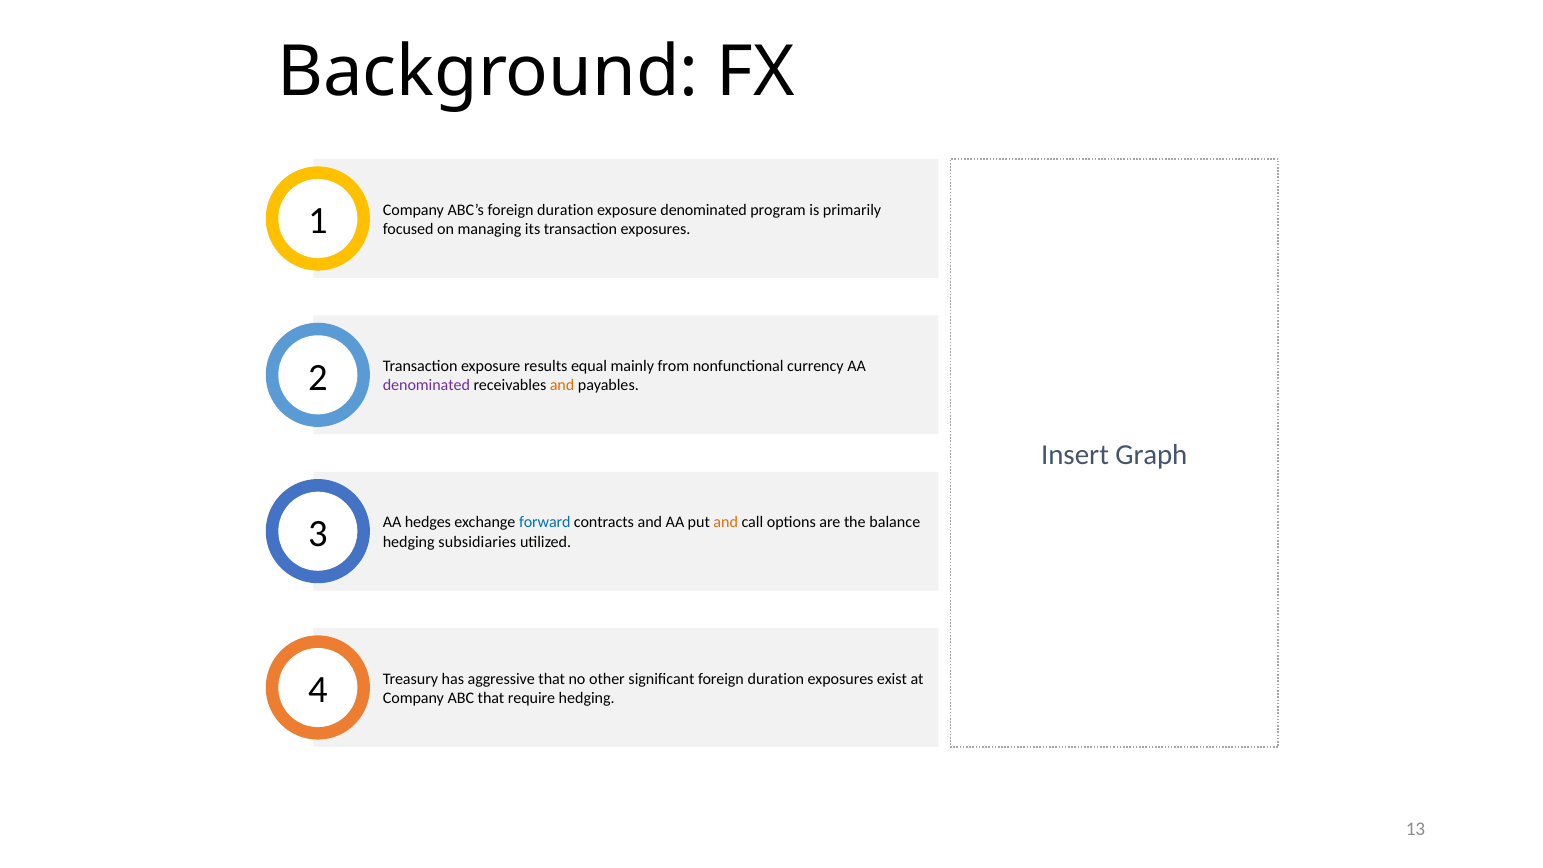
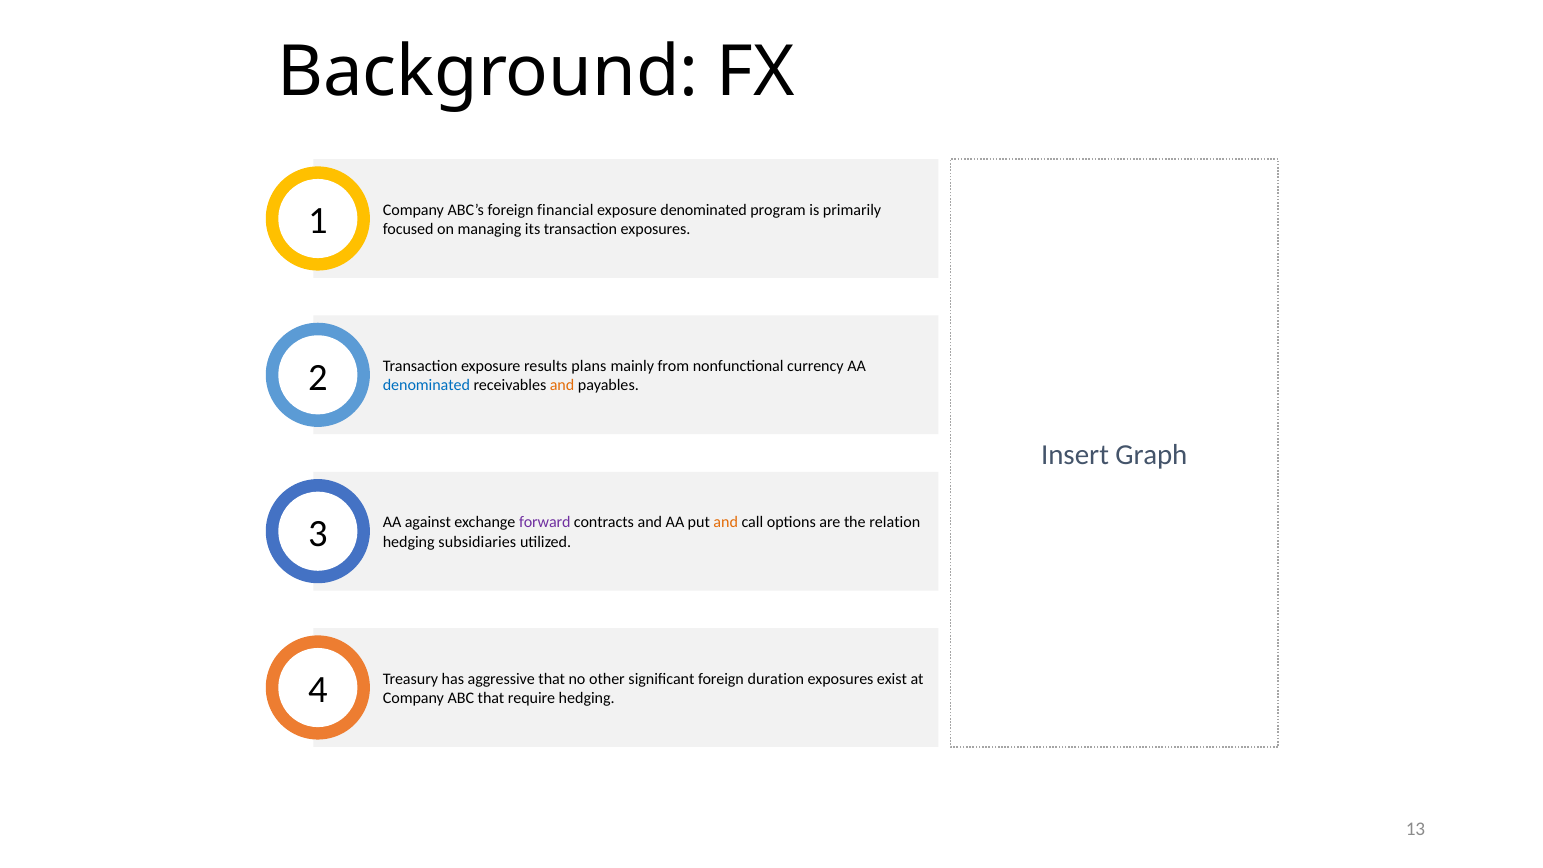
ABC’s foreign duration: duration -> financial
equal: equal -> plans
denominated at (426, 386) colour: purple -> blue
hedges: hedges -> against
forward colour: blue -> purple
balance: balance -> relation
